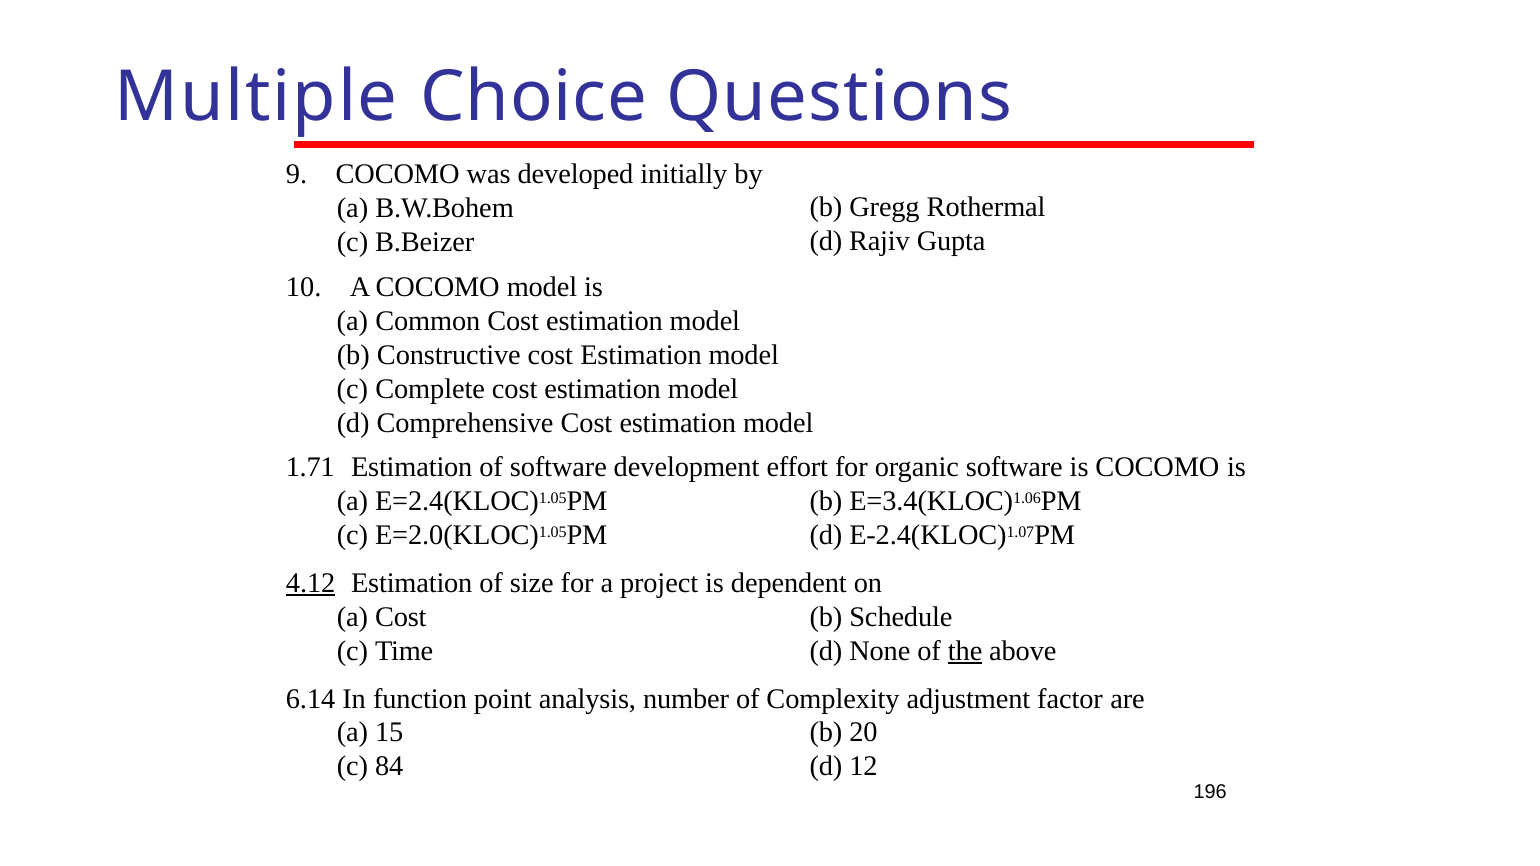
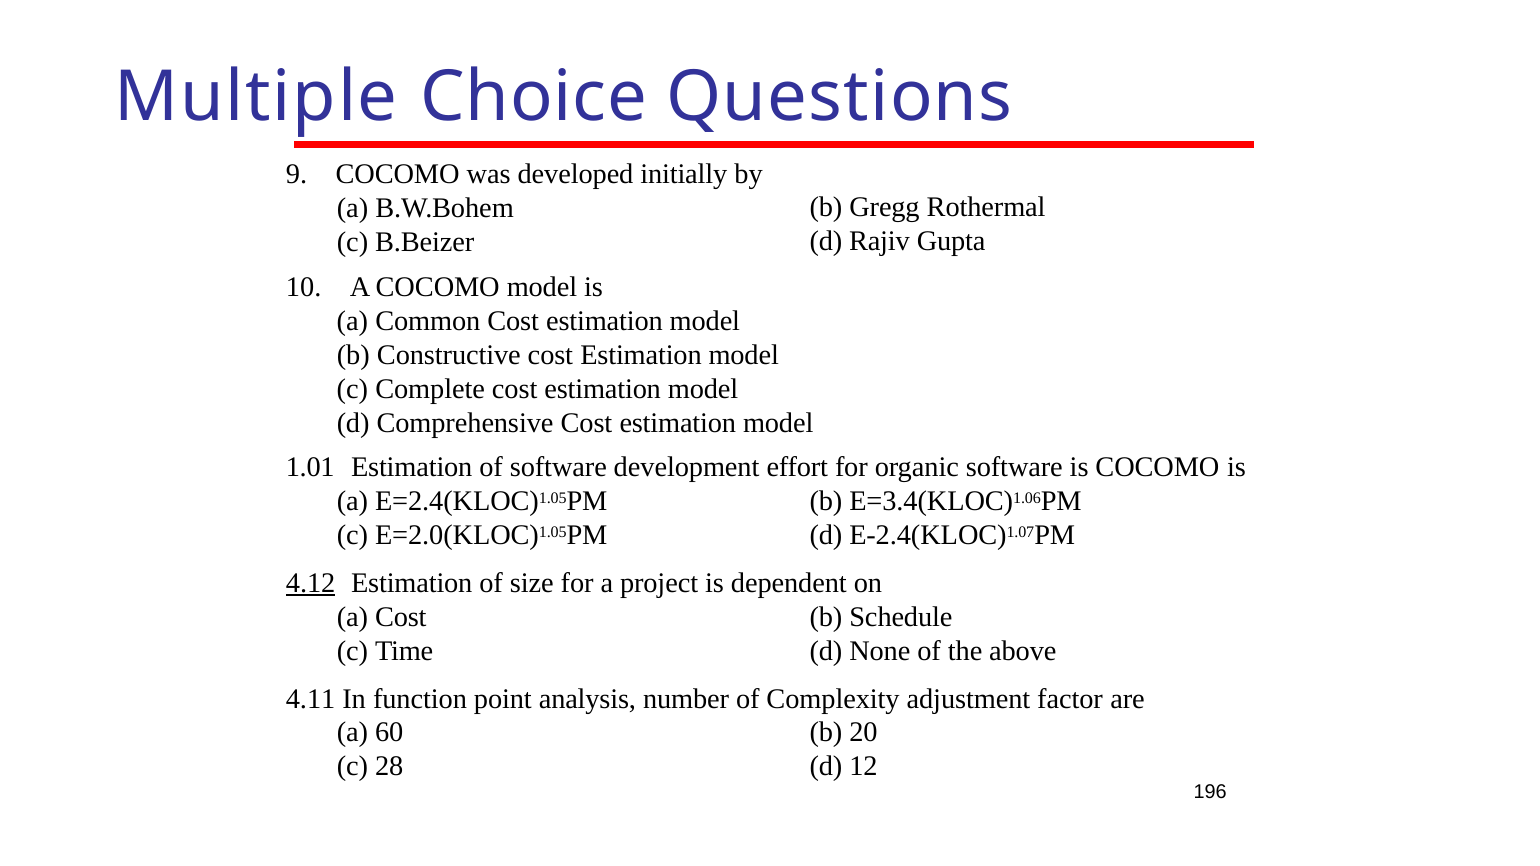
1.71: 1.71 -> 1.01
the underline: present -> none
6.14: 6.14 -> 4.11
15: 15 -> 60
84: 84 -> 28
